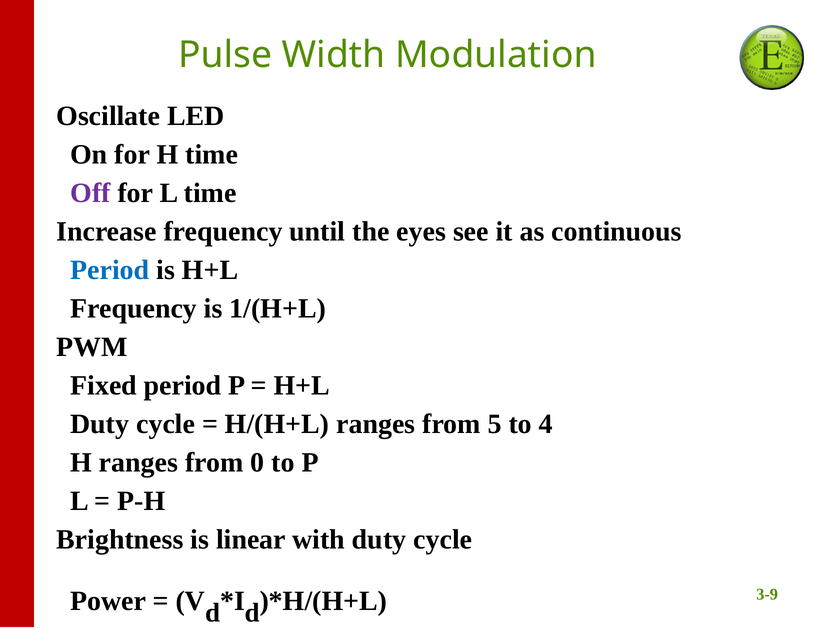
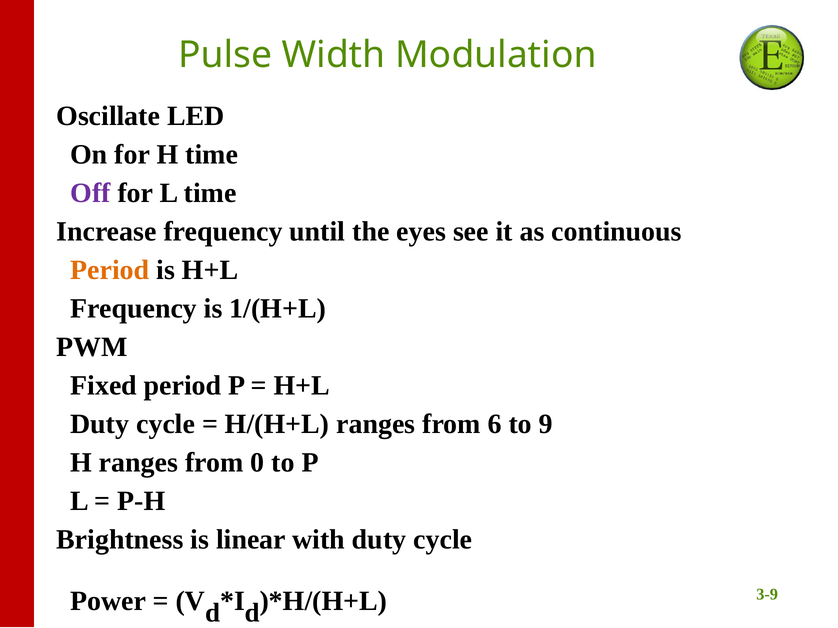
Period at (110, 270) colour: blue -> orange
5: 5 -> 6
4: 4 -> 9
